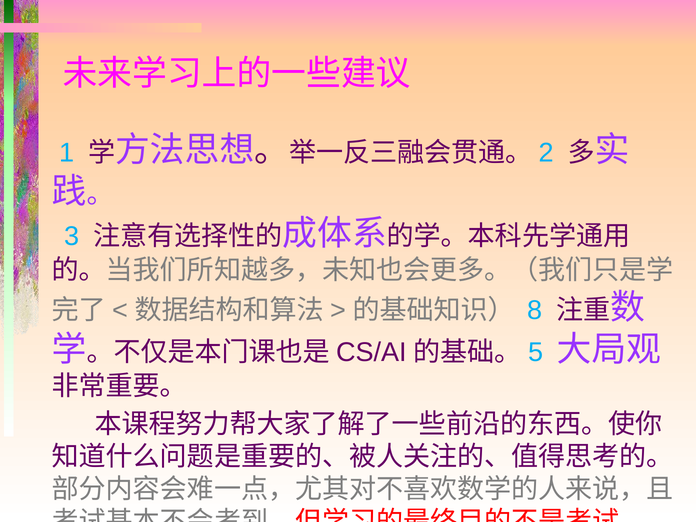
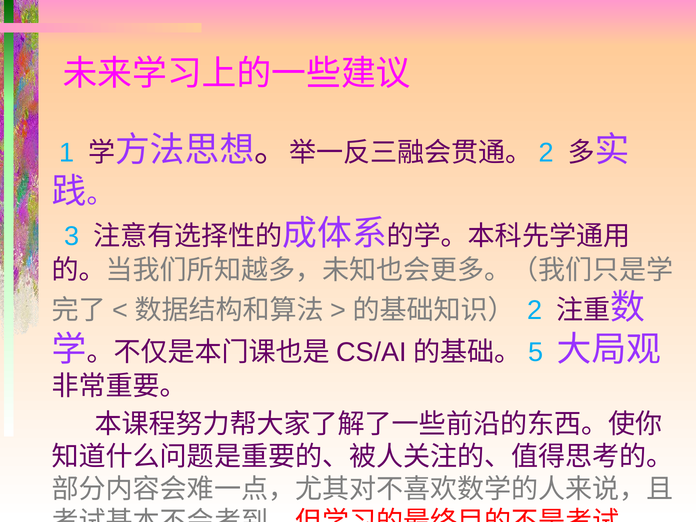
8 at (535, 311): 8 -> 2
